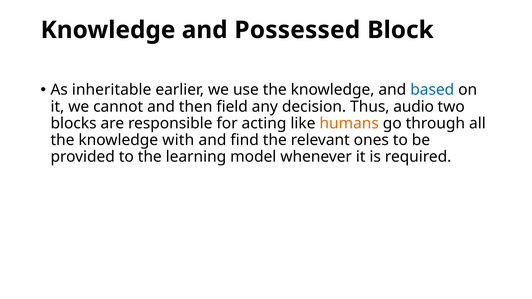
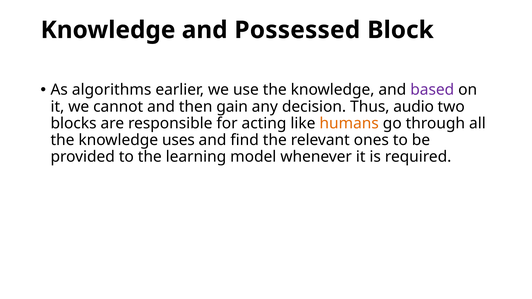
inheritable: inheritable -> algorithms
based colour: blue -> purple
field: field -> gain
with: with -> uses
